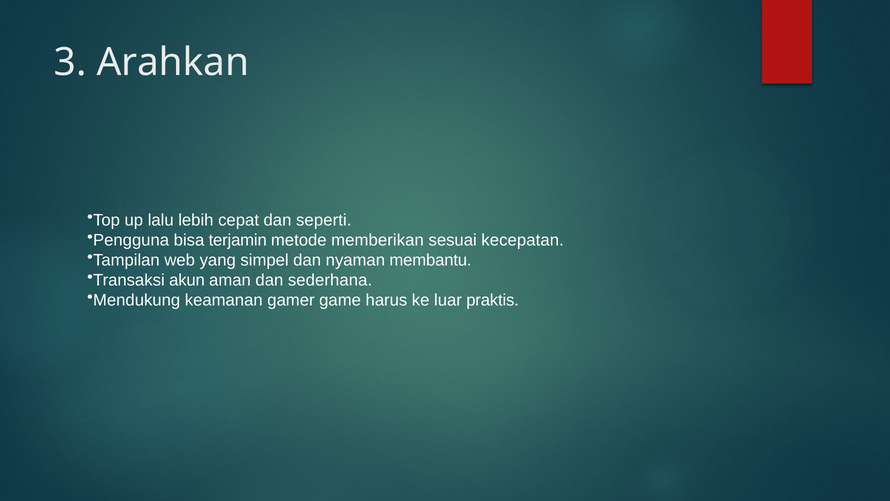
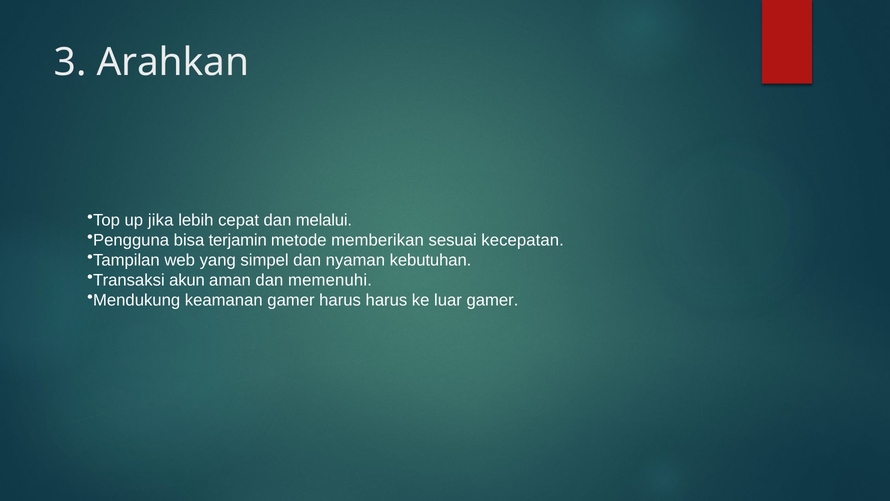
lalu: lalu -> jika
seperti: seperti -> melalui
membantu: membantu -> kebutuhan
sederhana: sederhana -> memenuhi
gamer game: game -> harus
luar praktis: praktis -> gamer
